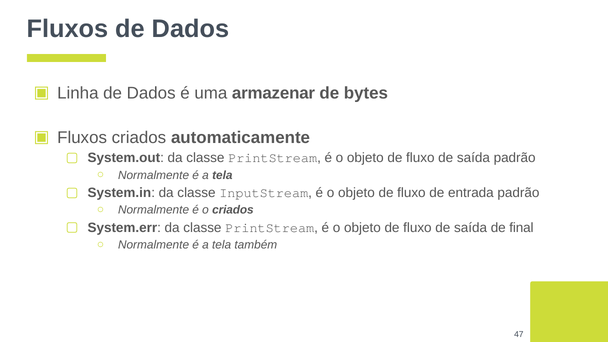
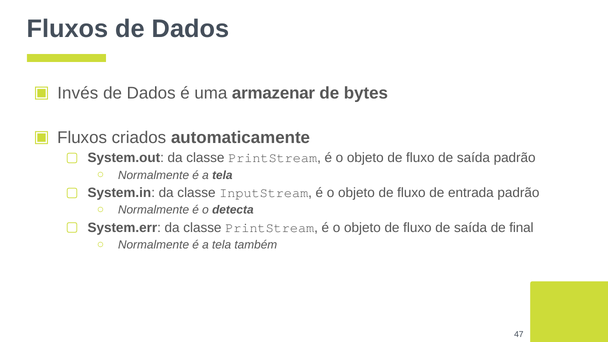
Linha: Linha -> Invés
o criados: criados -> detecta
